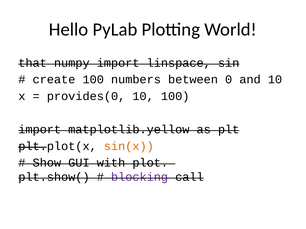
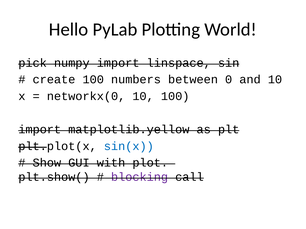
that: that -> pick
provides(0: provides(0 -> networkx(0
sin(x colour: orange -> blue
